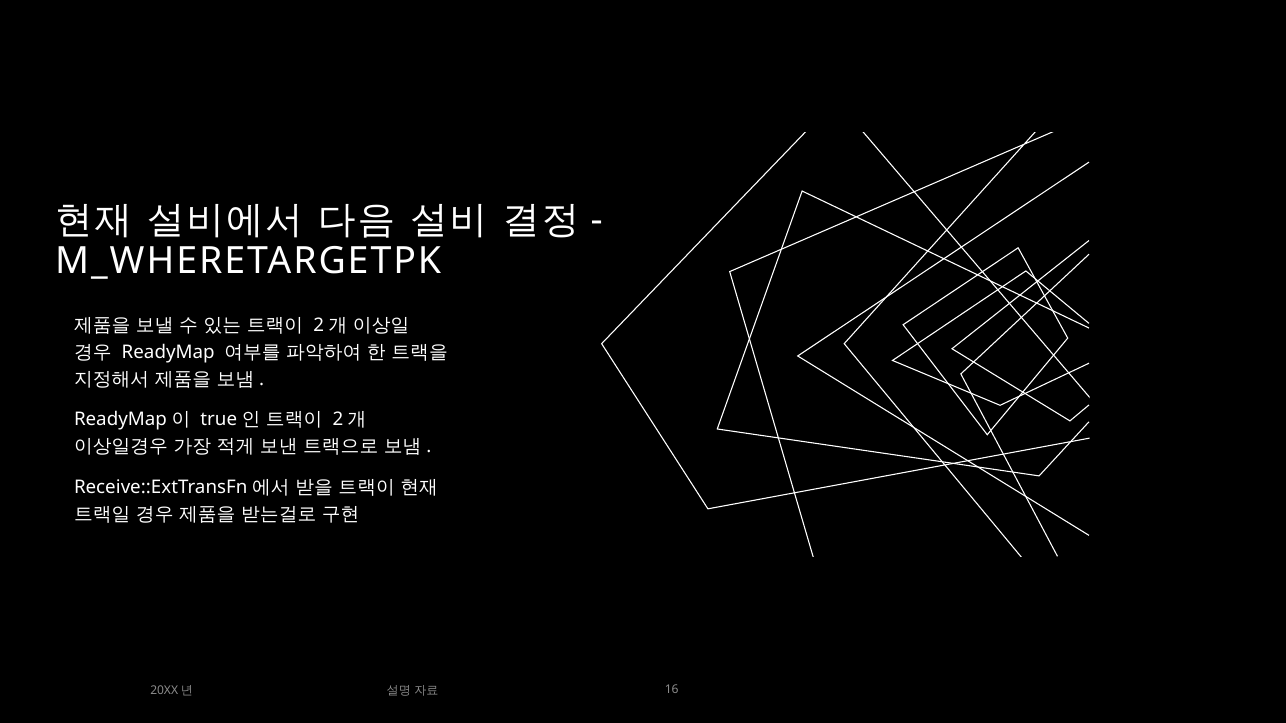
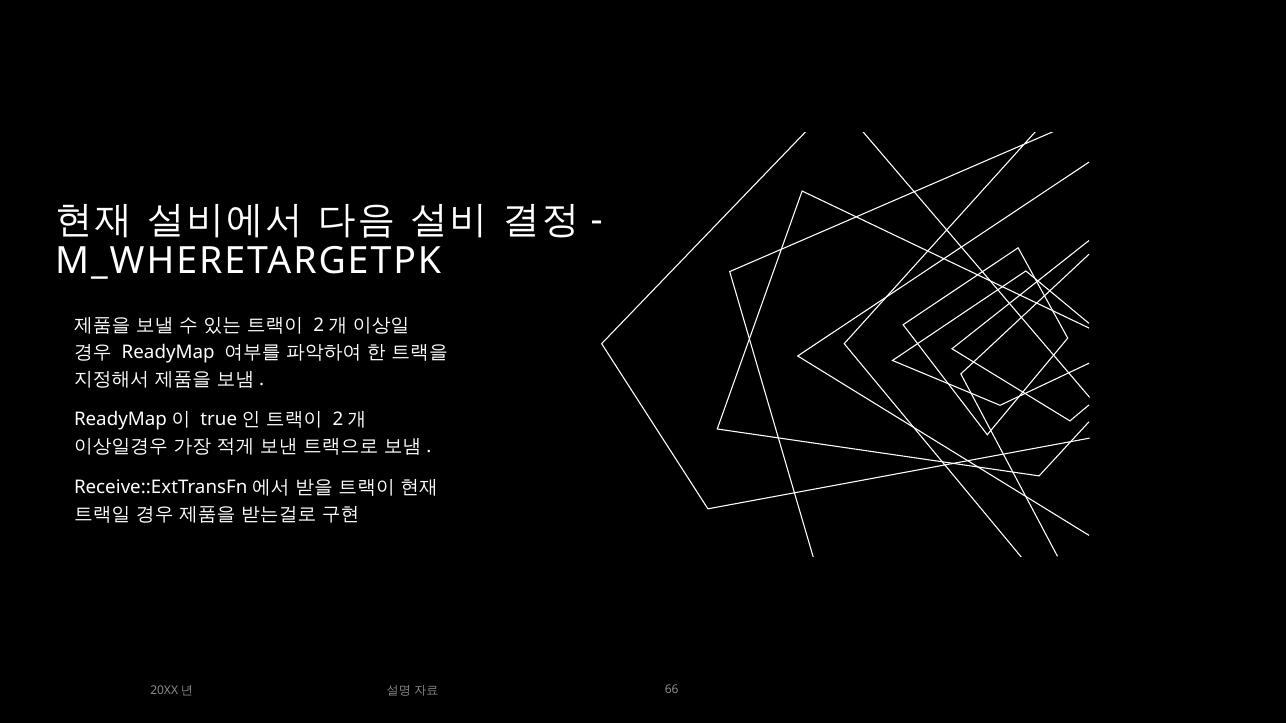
16: 16 -> 66
